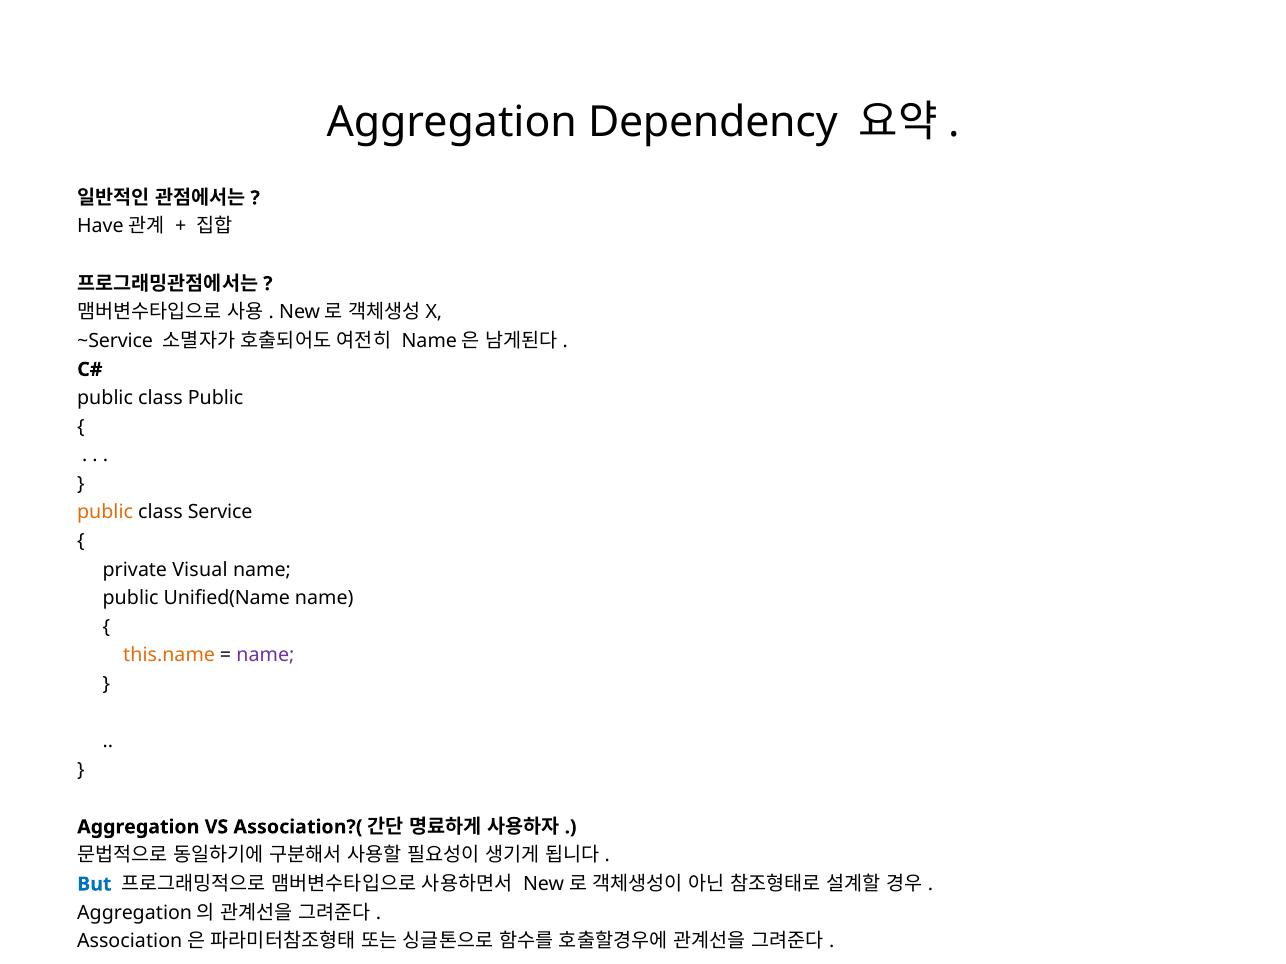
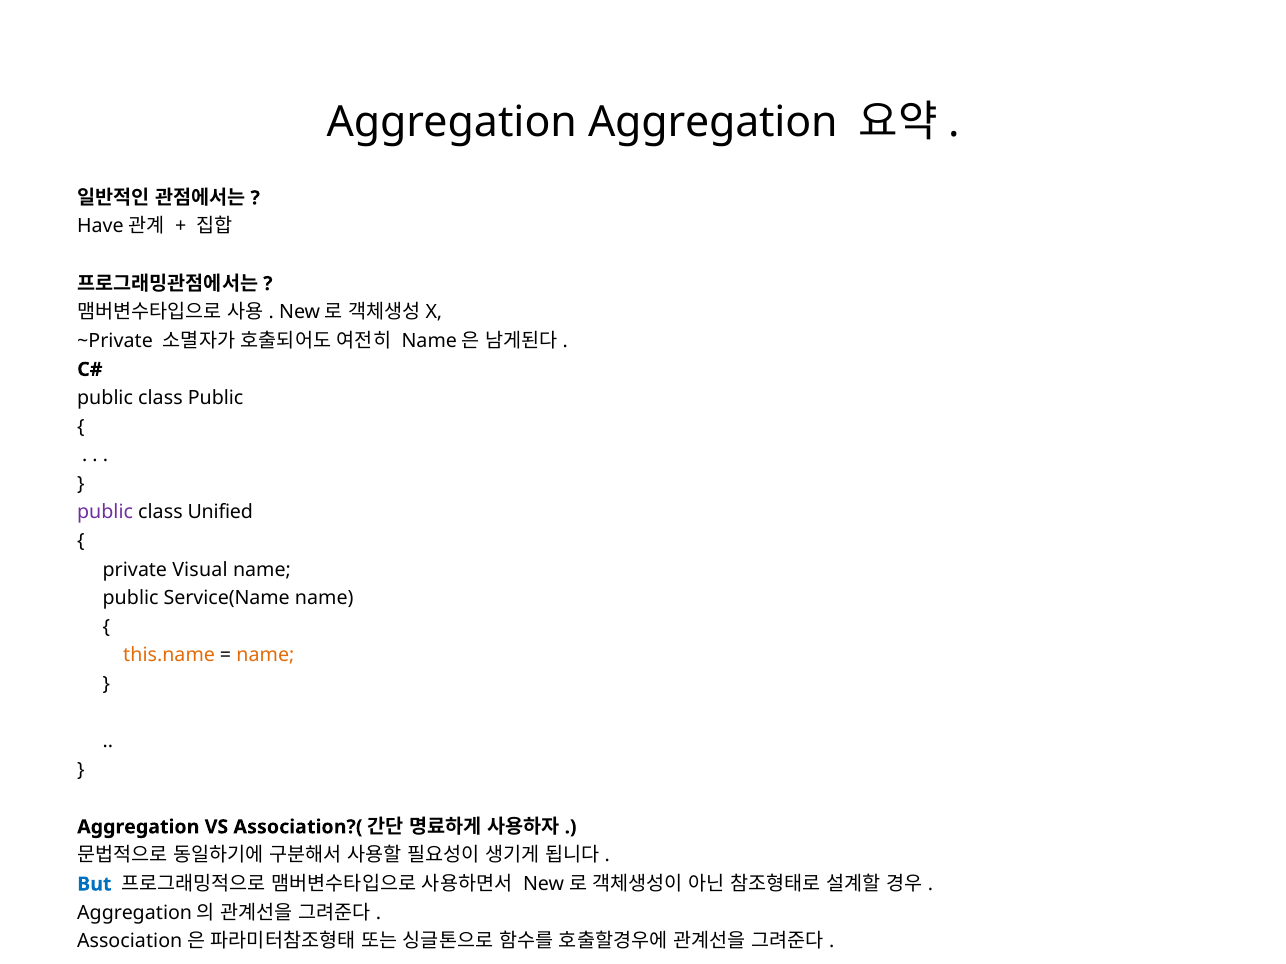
Aggregation Dependency: Dependency -> Aggregation
~Service: ~Service -> ~Private
public at (105, 513) colour: orange -> purple
Service: Service -> Unified
Unified(Name: Unified(Name -> Service(Name
name at (265, 656) colour: purple -> orange
